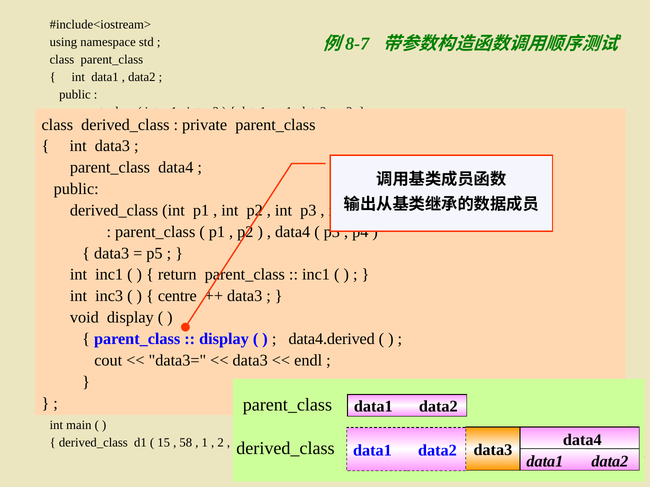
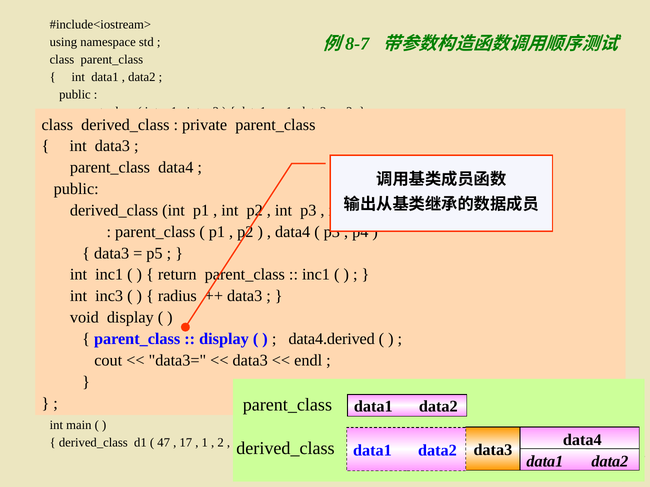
centre: centre -> radius
15: 15 -> 47
58: 58 -> 17
